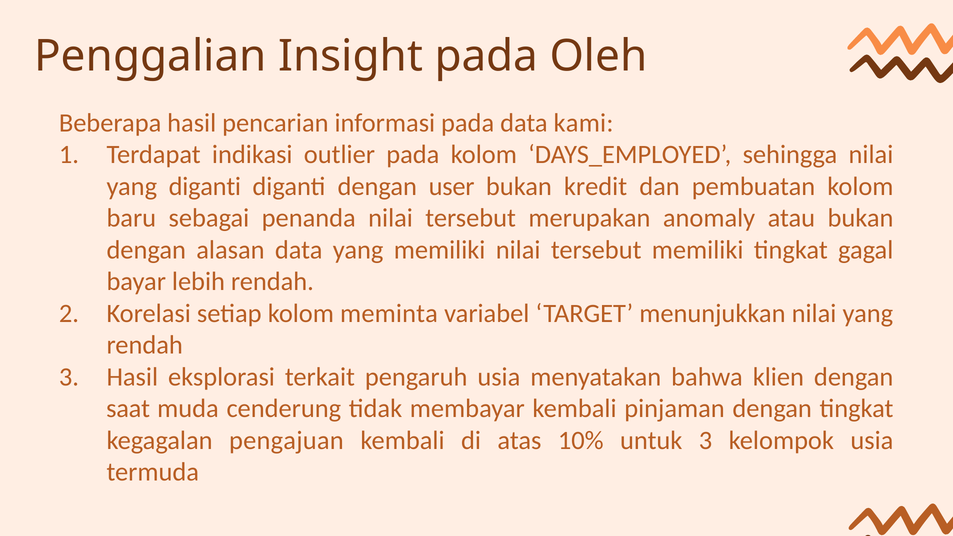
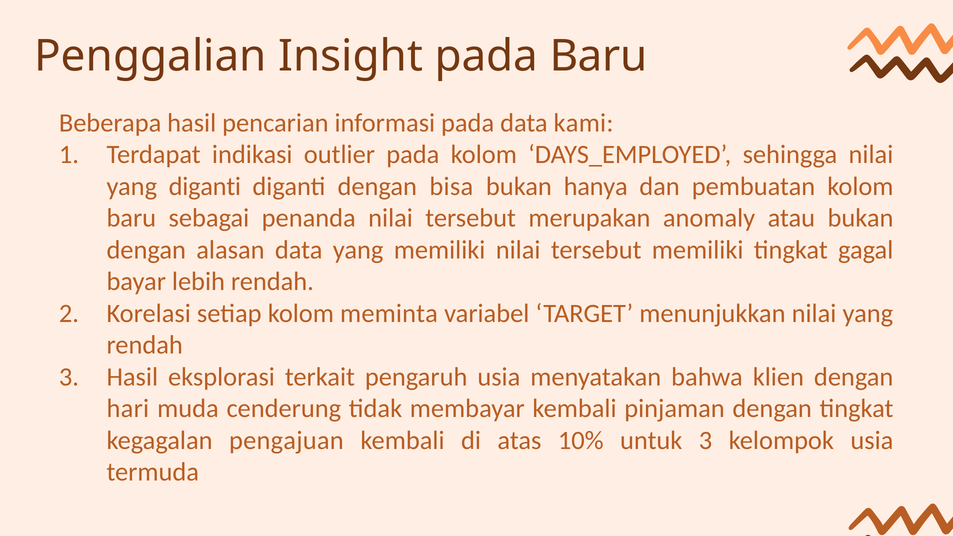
pada Oleh: Oleh -> Baru
user: user -> bisa
kredit: kredit -> hanya
saat: saat -> hari
